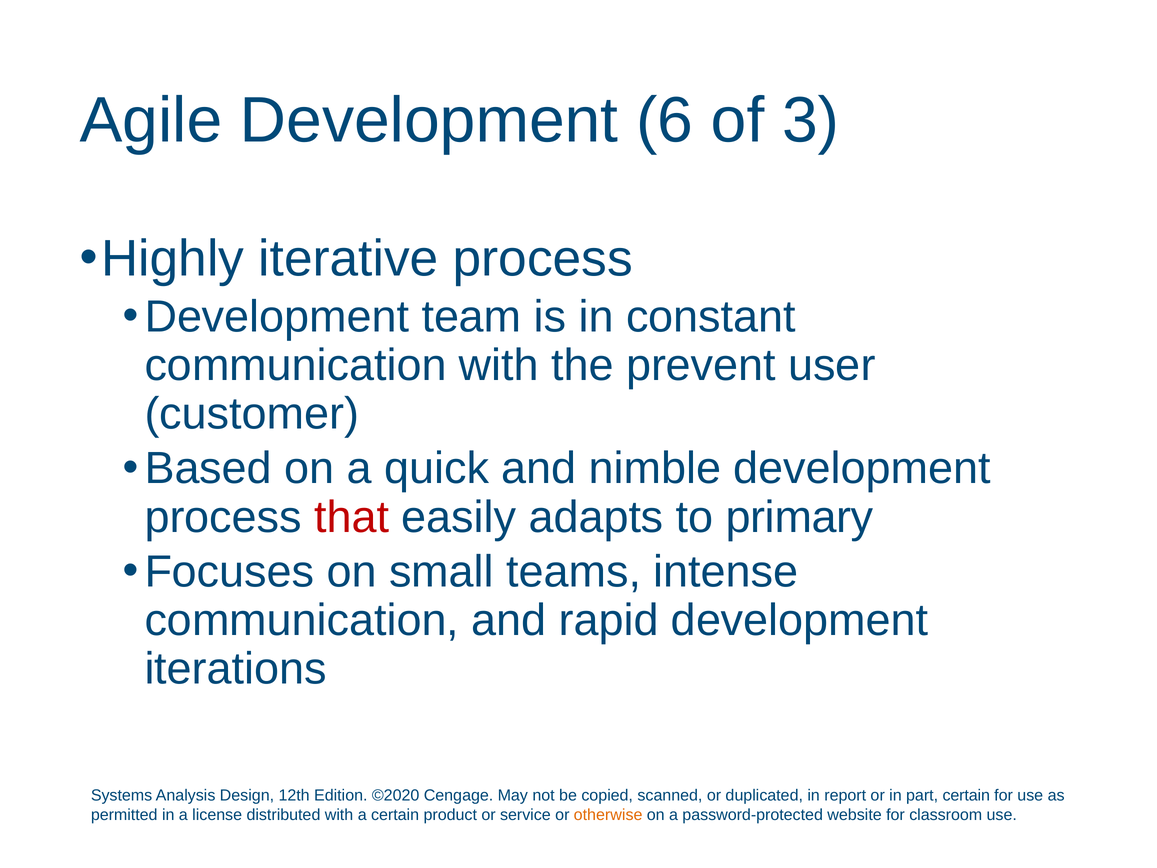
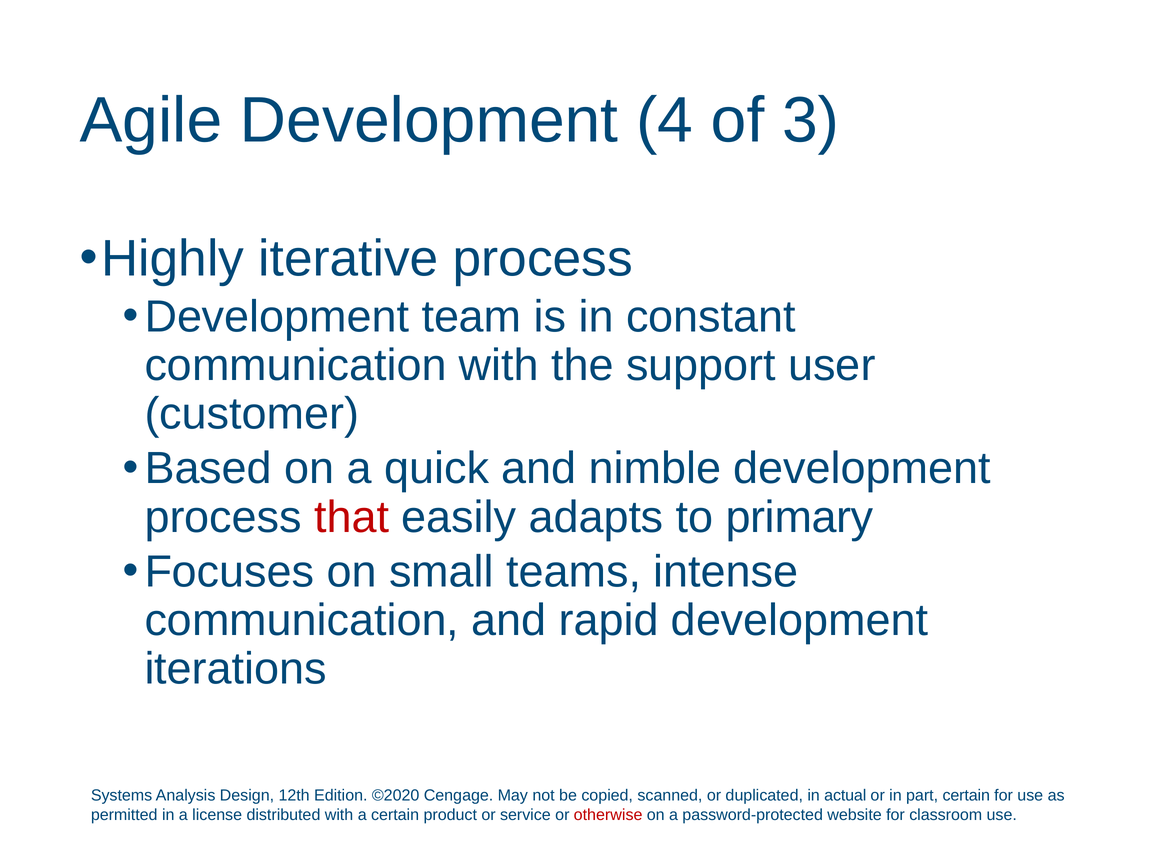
6: 6 -> 4
prevent: prevent -> support
report: report -> actual
otherwise colour: orange -> red
